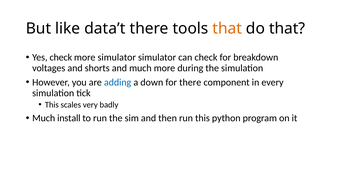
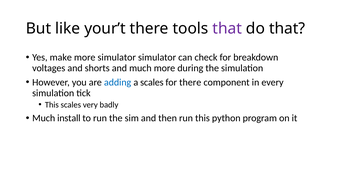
data’t: data’t -> your’t
that at (227, 28) colour: orange -> purple
Yes check: check -> make
a down: down -> scales
